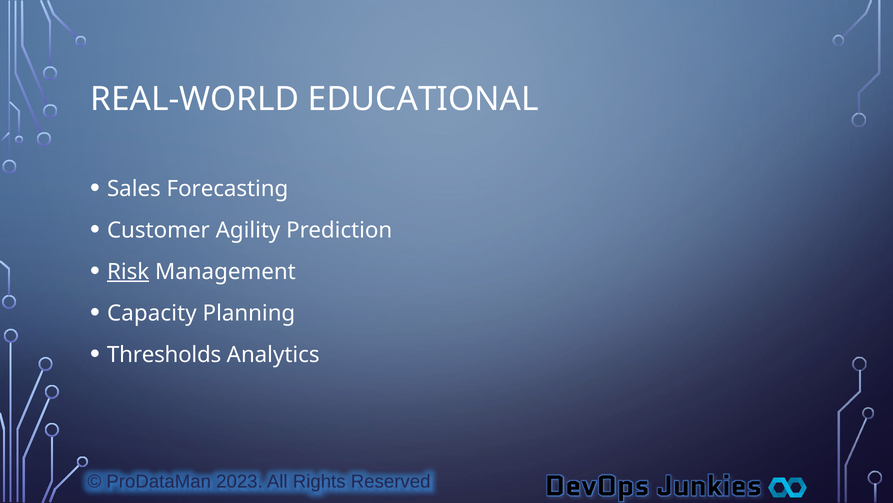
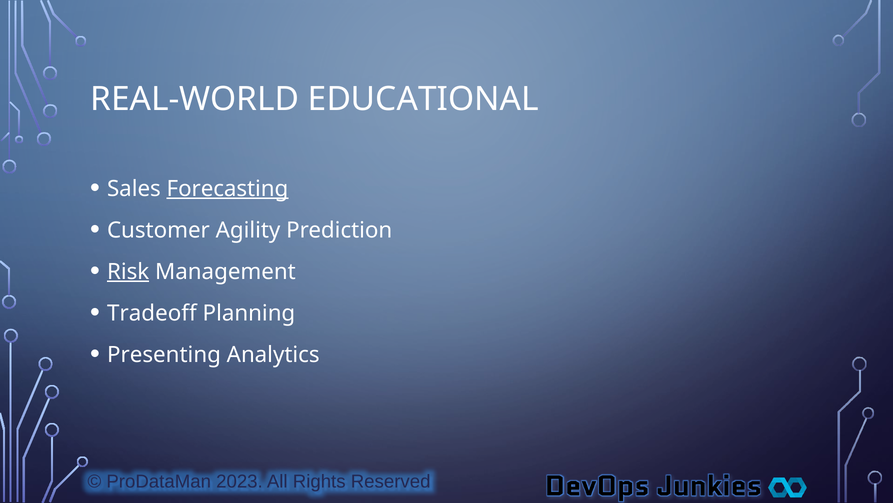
Forecasting underline: none -> present
Capacity: Capacity -> Tradeoff
Thresholds: Thresholds -> Presenting
